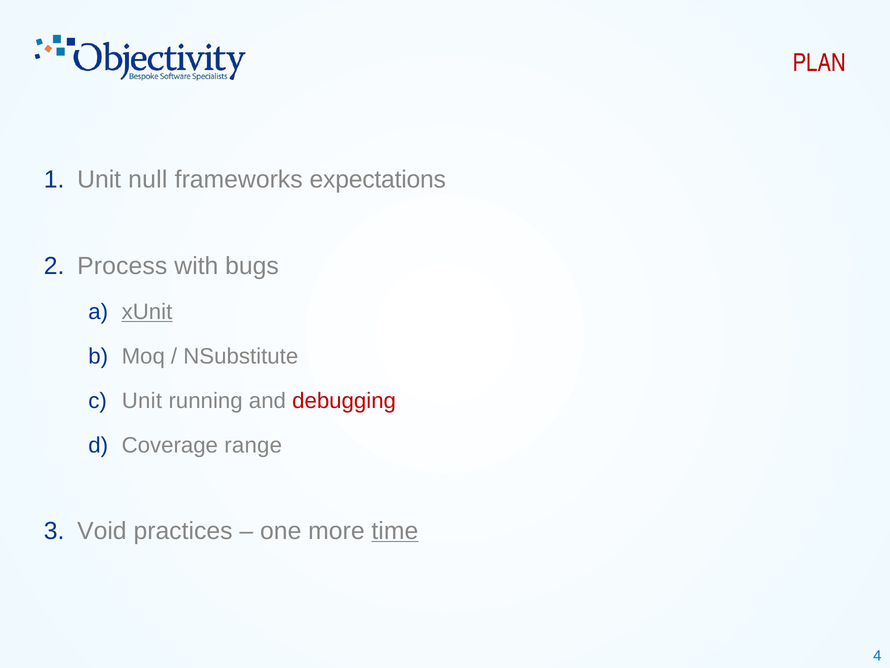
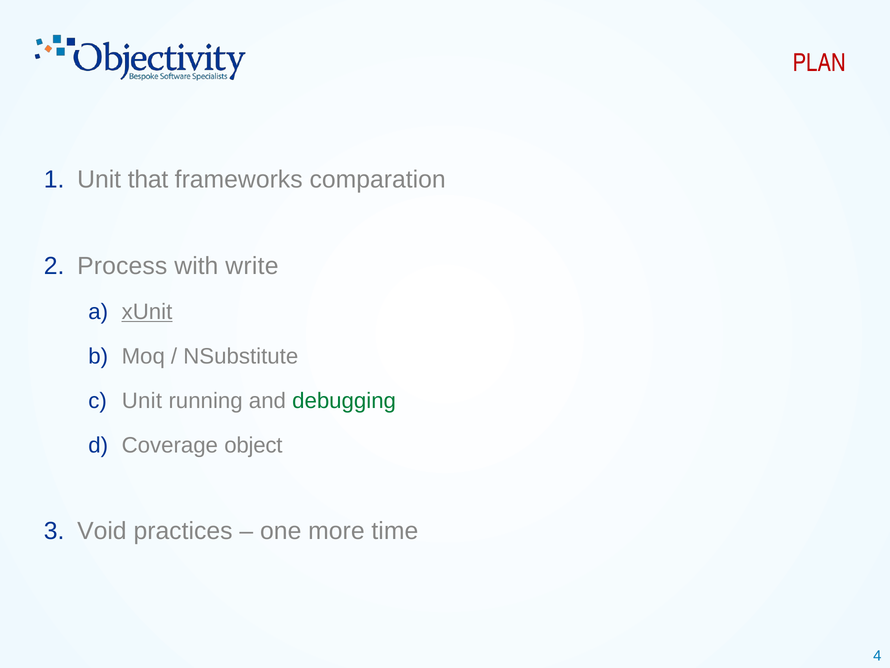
null: null -> that
expectations: expectations -> comparation
bugs: bugs -> write
debugging colour: red -> green
range: range -> object
time underline: present -> none
